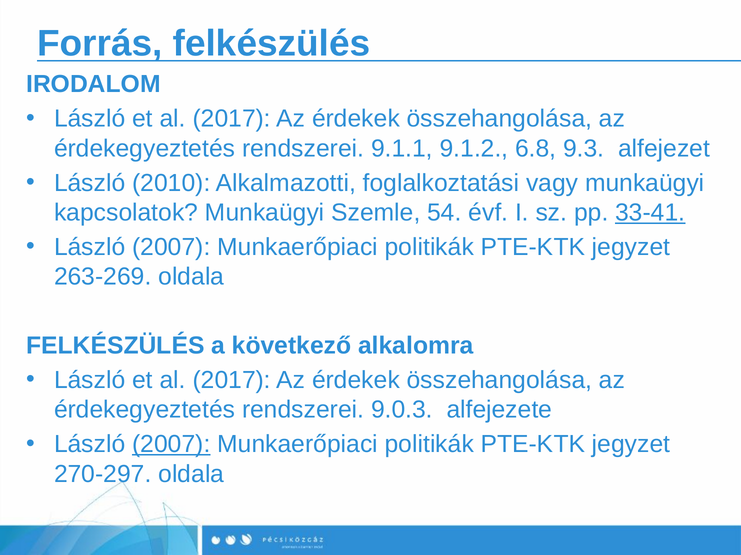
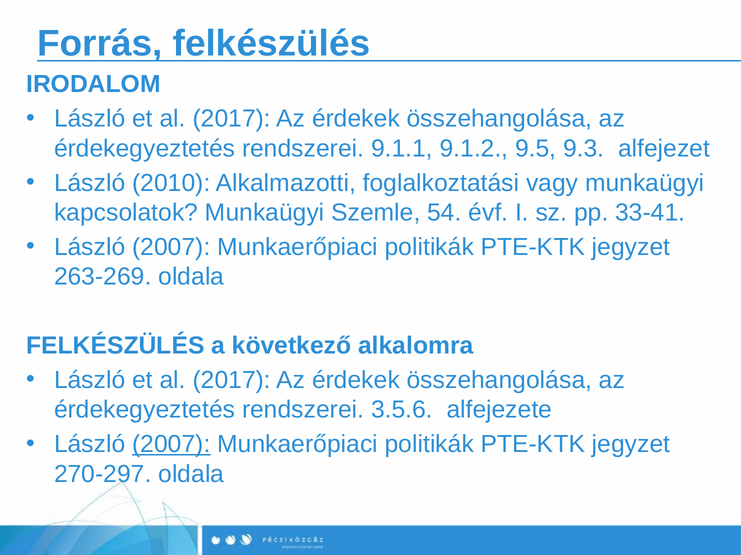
6.8: 6.8 -> 9.5
33-41 underline: present -> none
9.0.3: 9.0.3 -> 3.5.6
